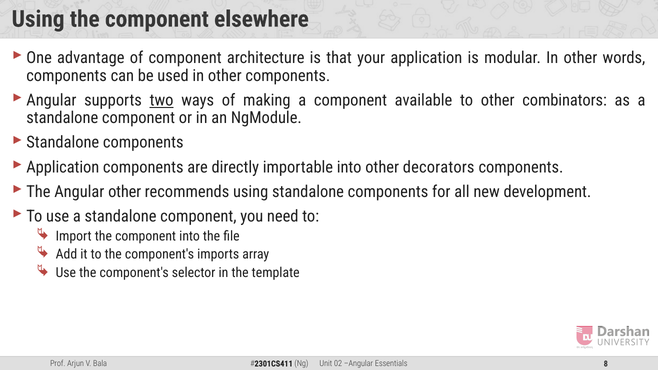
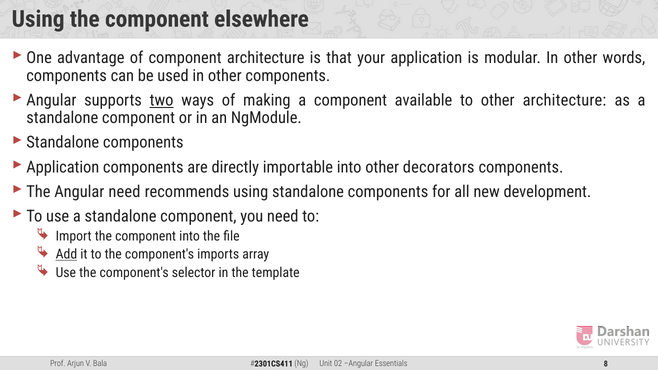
other combinators: combinators -> architecture
Angular other: other -> need
Add underline: none -> present
